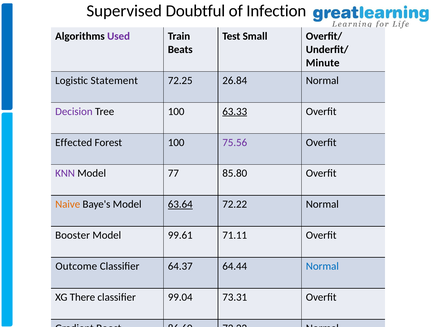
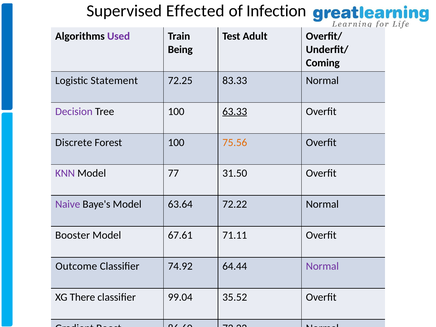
Doubtful: Doubtful -> Effected
Small: Small -> Adult
Beats: Beats -> Being
Minute: Minute -> Coming
26.84: 26.84 -> 83.33
Effected: Effected -> Discrete
75.56 colour: purple -> orange
85.80: 85.80 -> 31.50
Naive colour: orange -> purple
63.64 underline: present -> none
99.61: 99.61 -> 67.61
64.37: 64.37 -> 74.92
Normal at (322, 266) colour: blue -> purple
73.31: 73.31 -> 35.52
